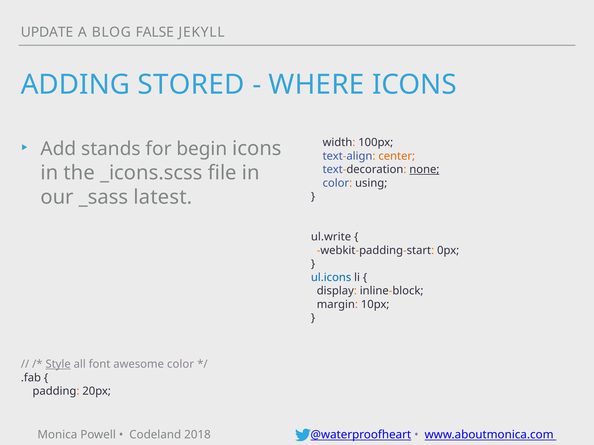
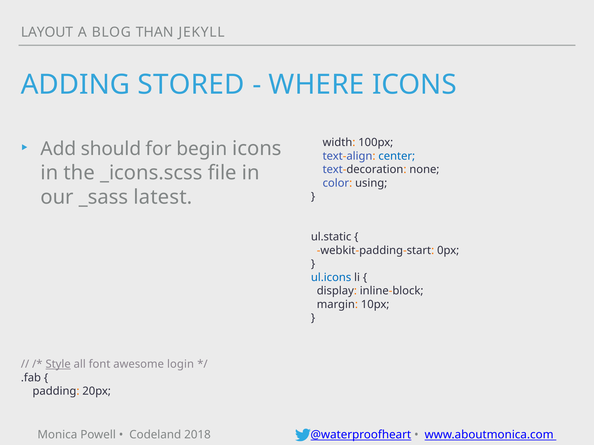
UPDATE: UPDATE -> LAYOUT
FALSE: FALSE -> THAN
stands: stands -> should
center colour: orange -> blue
none underline: present -> none
ul.write: ul.write -> ul.static
awesome color: color -> login
